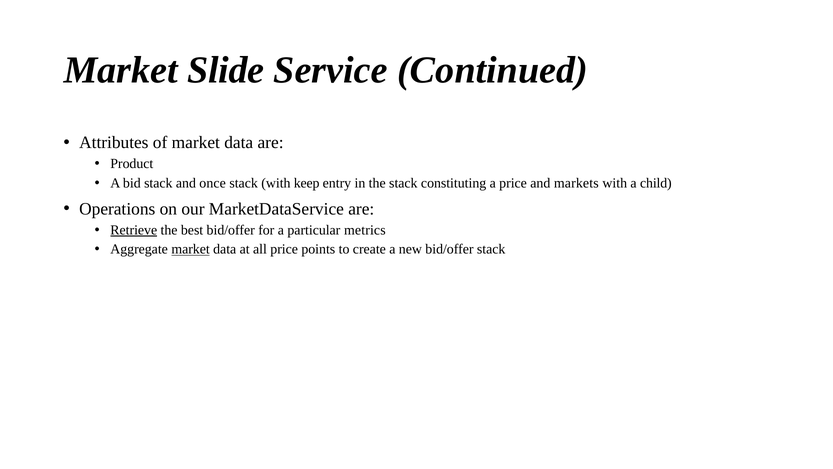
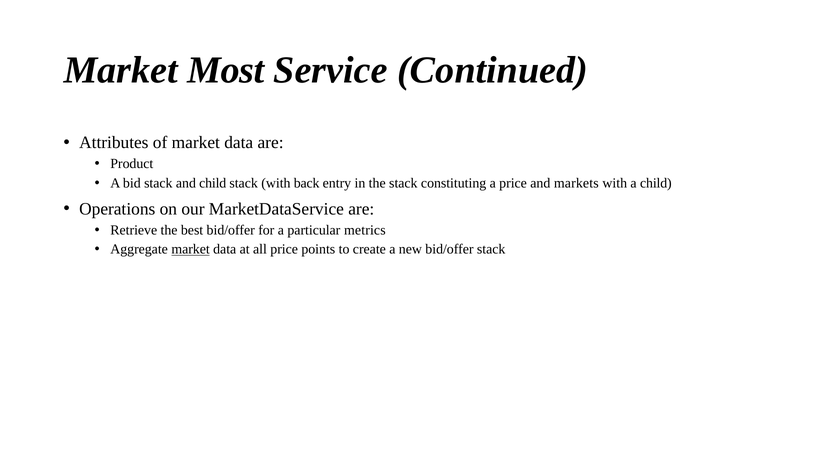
Slide: Slide -> Most
and once: once -> child
keep: keep -> back
Retrieve underline: present -> none
